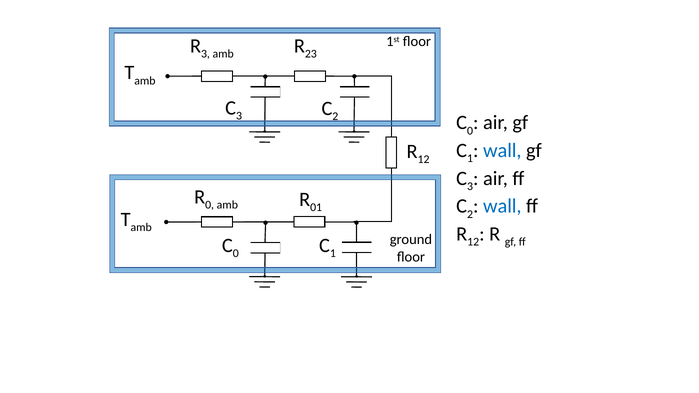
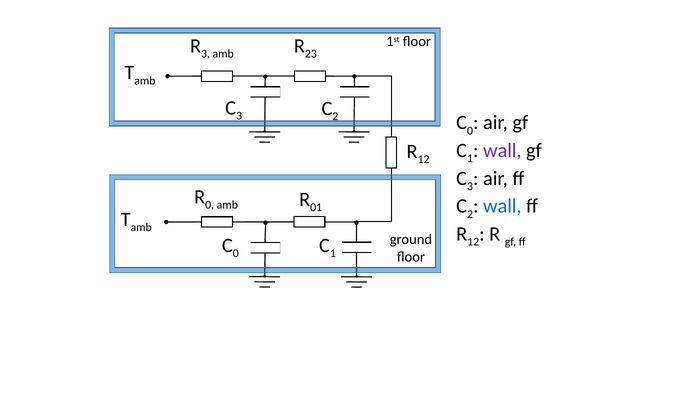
wall at (502, 151) colour: blue -> purple
